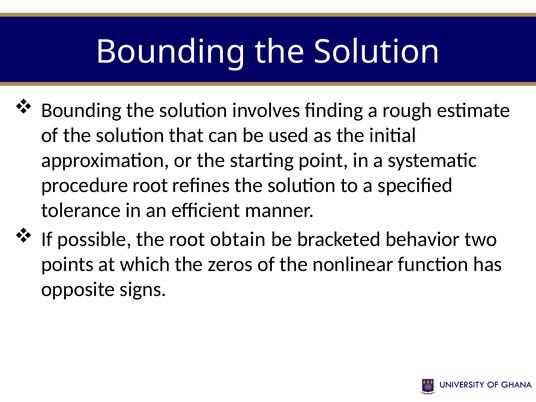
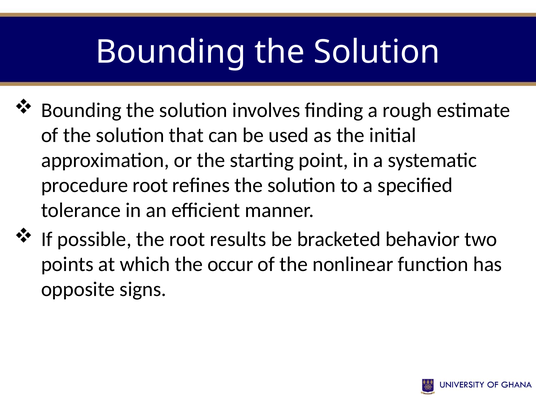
obtain: obtain -> results
zeros: zeros -> occur
